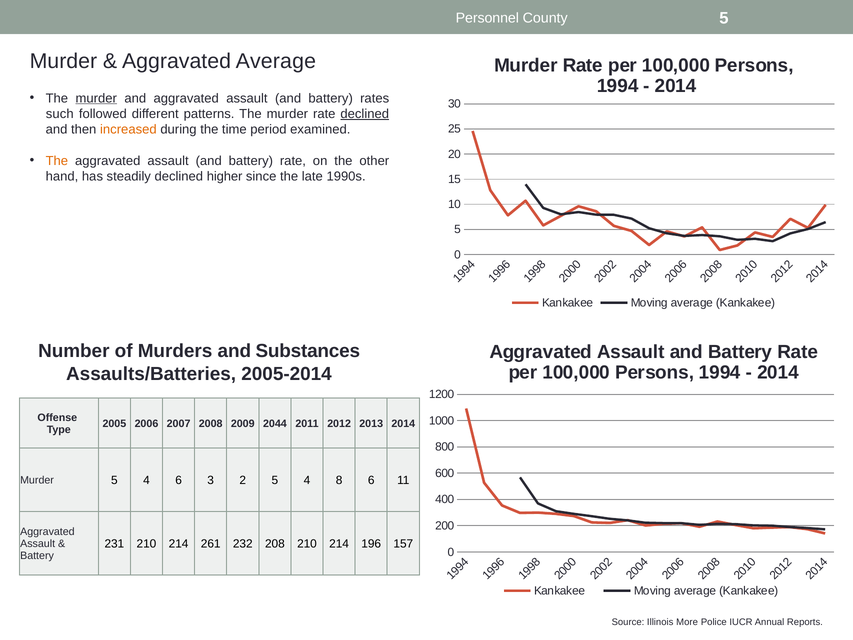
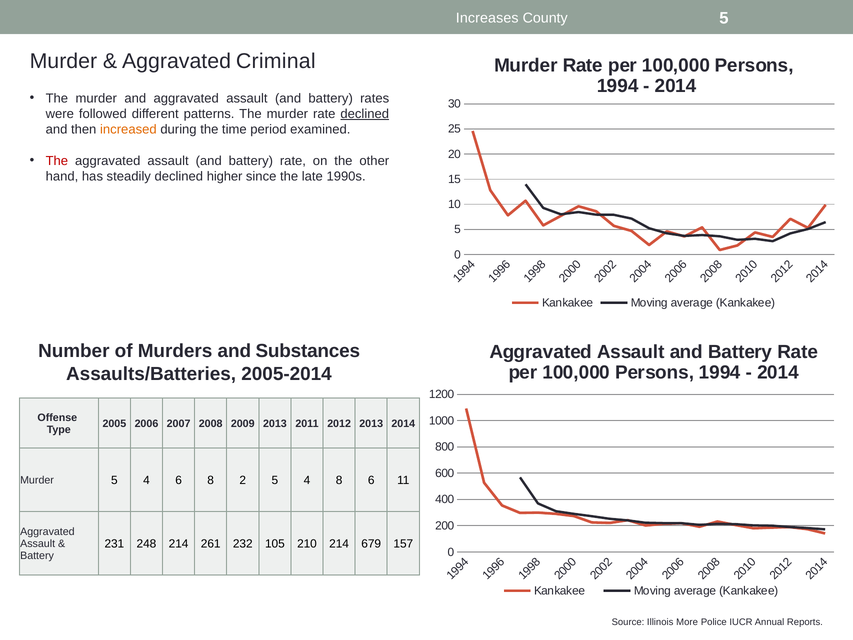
Personnel: Personnel -> Increases
Aggravated Average: Average -> Criminal
murder at (96, 98) underline: present -> none
such: such -> were
The at (57, 161) colour: orange -> red
2009 2044: 2044 -> 2013
6 3: 3 -> 8
231 210: 210 -> 248
208: 208 -> 105
196: 196 -> 679
